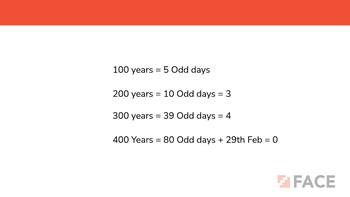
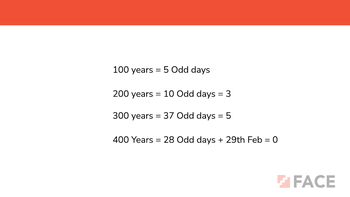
39: 39 -> 37
4 at (228, 116): 4 -> 5
80: 80 -> 28
